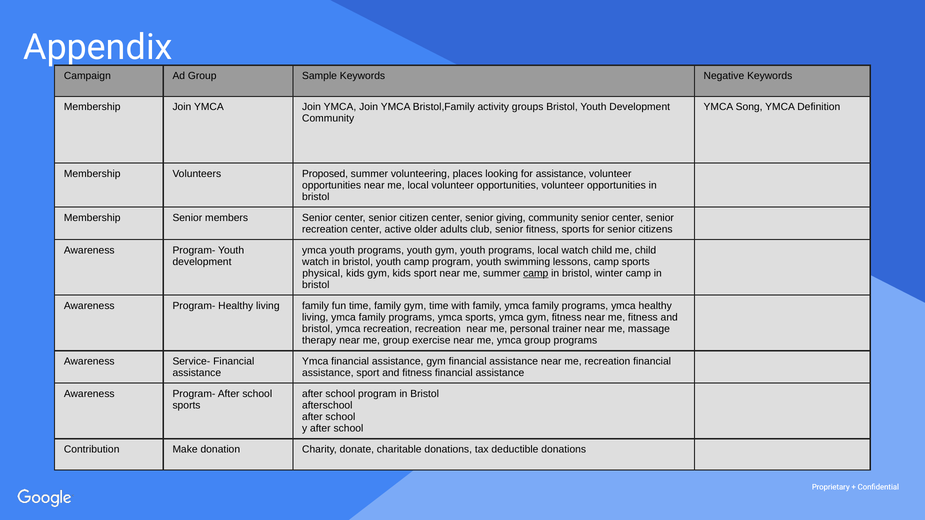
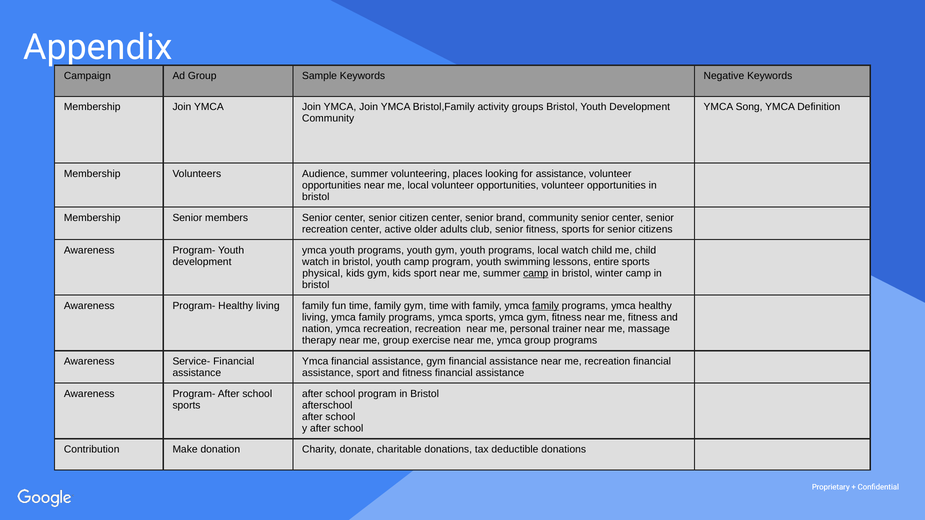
Proposed: Proposed -> Audience
giving: giving -> brand
lessons camp: camp -> entire
family at (545, 306) underline: none -> present
bristol at (317, 329): bristol -> nation
